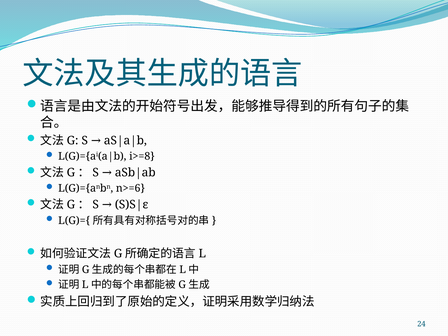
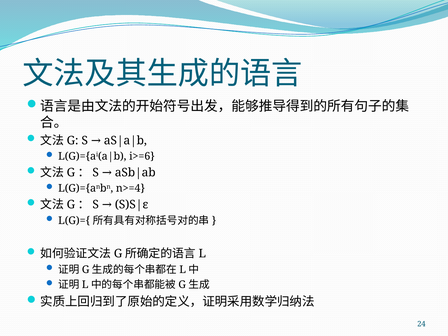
i>=8: i>=8 -> i>=6
n>=6: n>=6 -> n>=4
